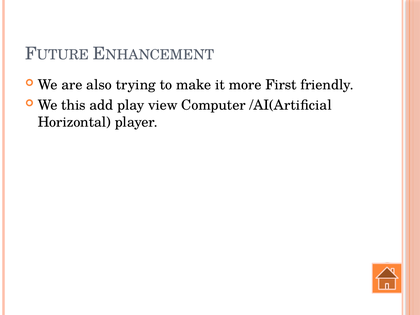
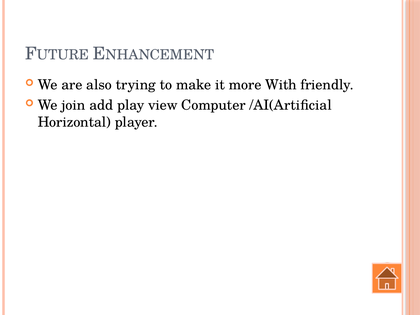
First: First -> With
this: this -> join
